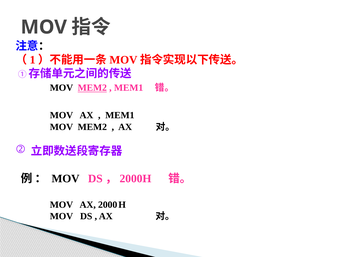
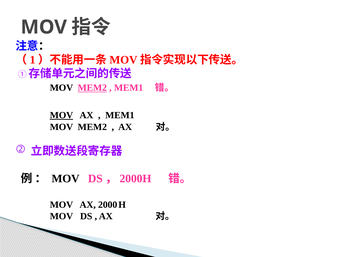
MOV at (61, 115) underline: none -> present
